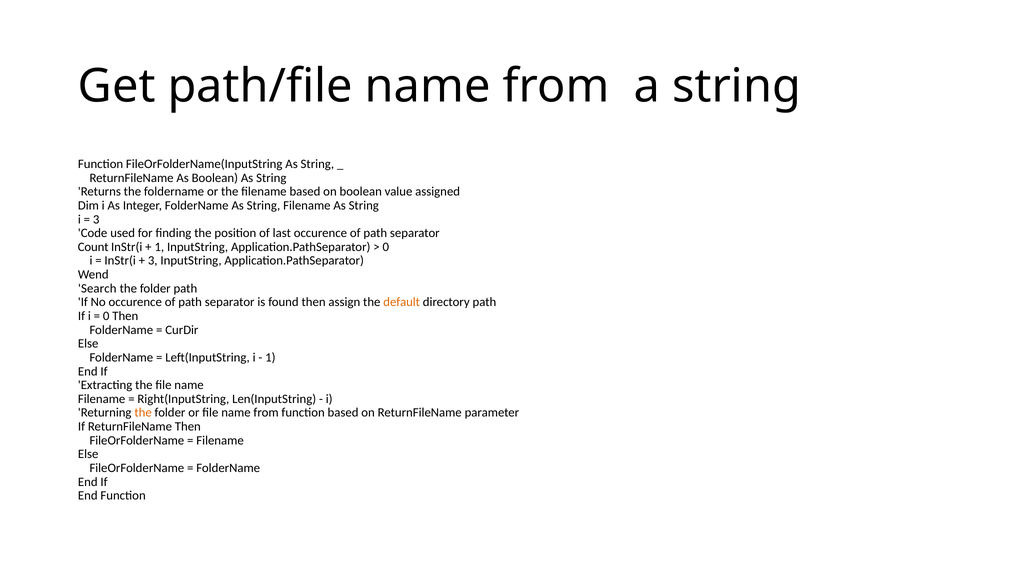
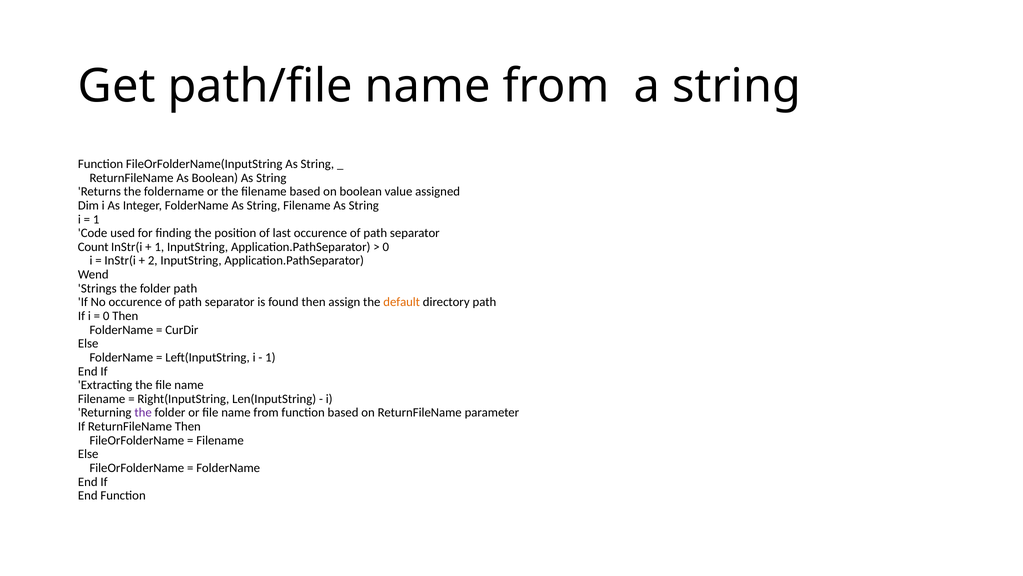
3 at (96, 219): 3 -> 1
3 at (153, 260): 3 -> 2
Search: Search -> Strings
the at (143, 412) colour: orange -> purple
